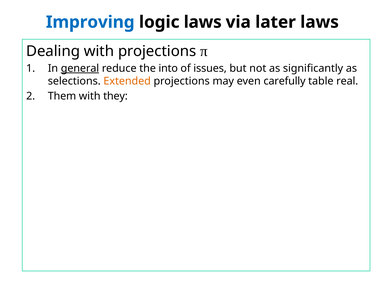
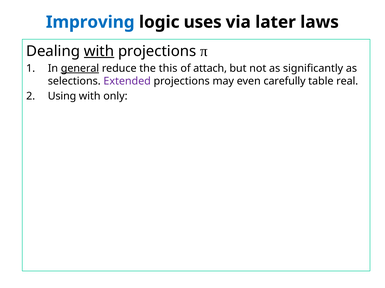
logic laws: laws -> uses
with at (99, 51) underline: none -> present
into: into -> this
issues: issues -> attach
Extended colour: orange -> purple
Them: Them -> Using
they: they -> only
